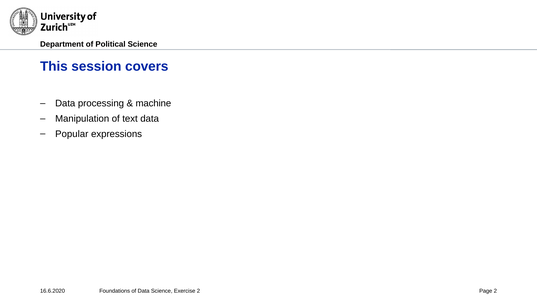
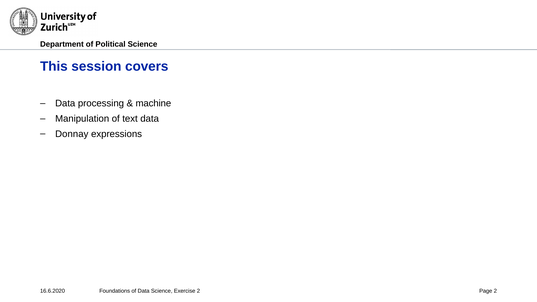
Popular: Popular -> Donnay
